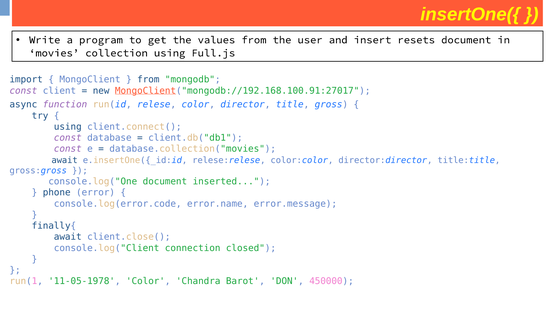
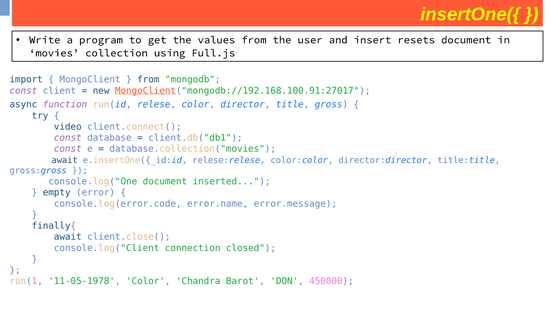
using at (68, 127): using -> video
phone: phone -> empty
